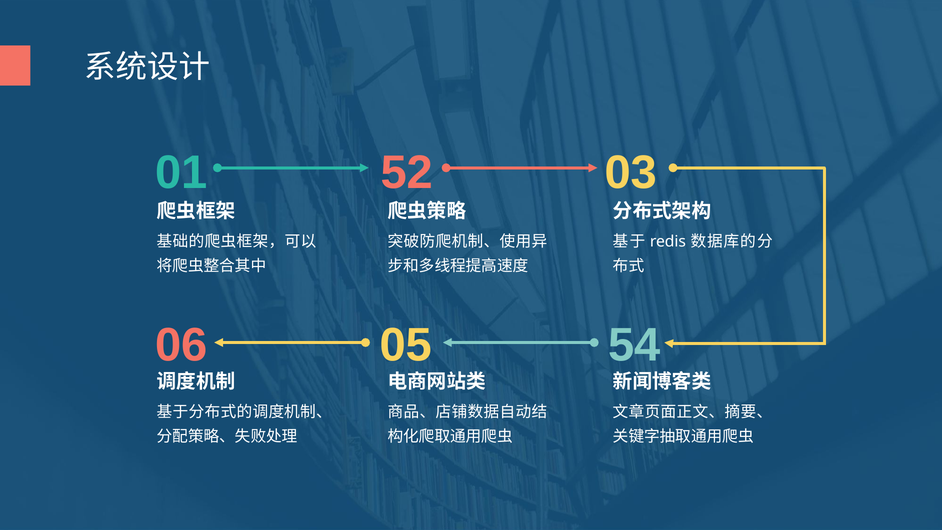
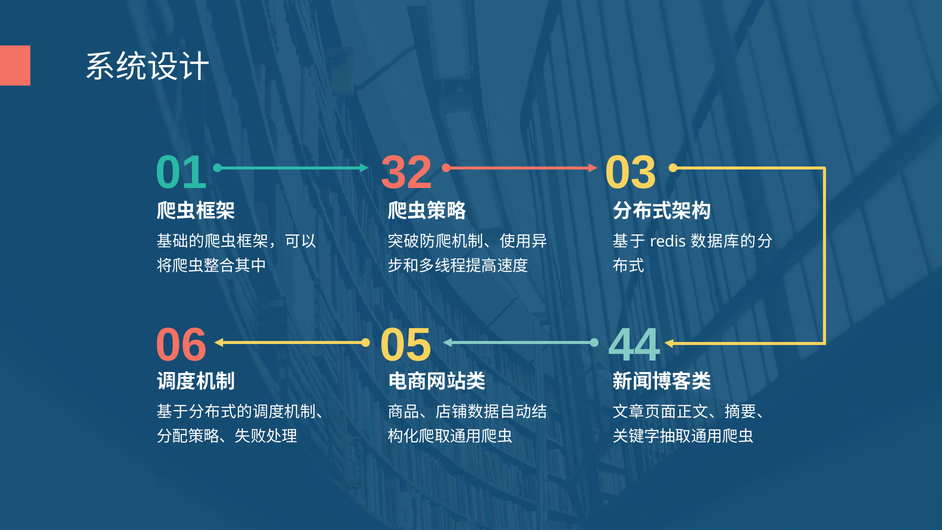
52: 52 -> 32
54: 54 -> 44
